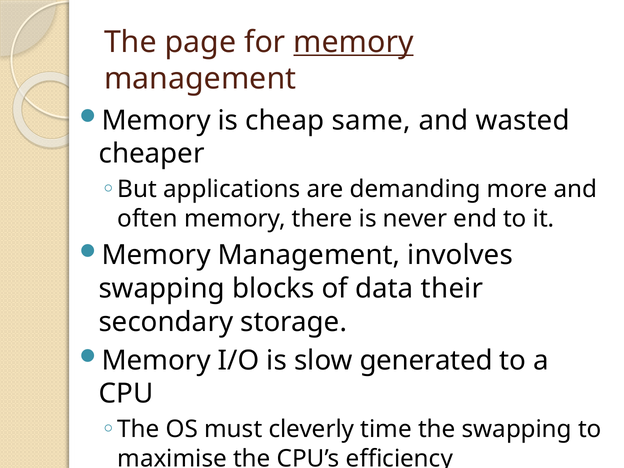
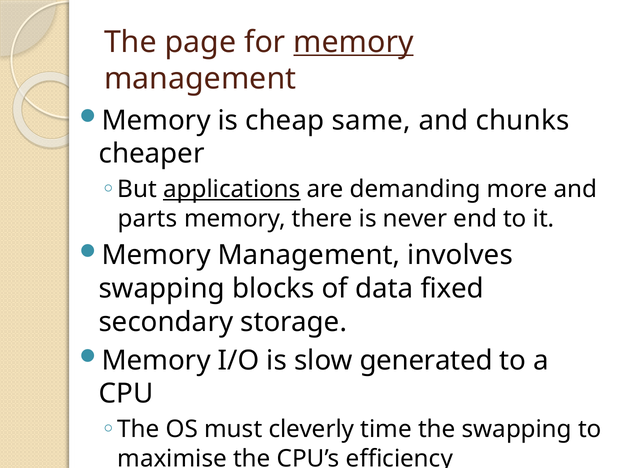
wasted: wasted -> chunks
applications underline: none -> present
often: often -> parts
their: their -> fixed
